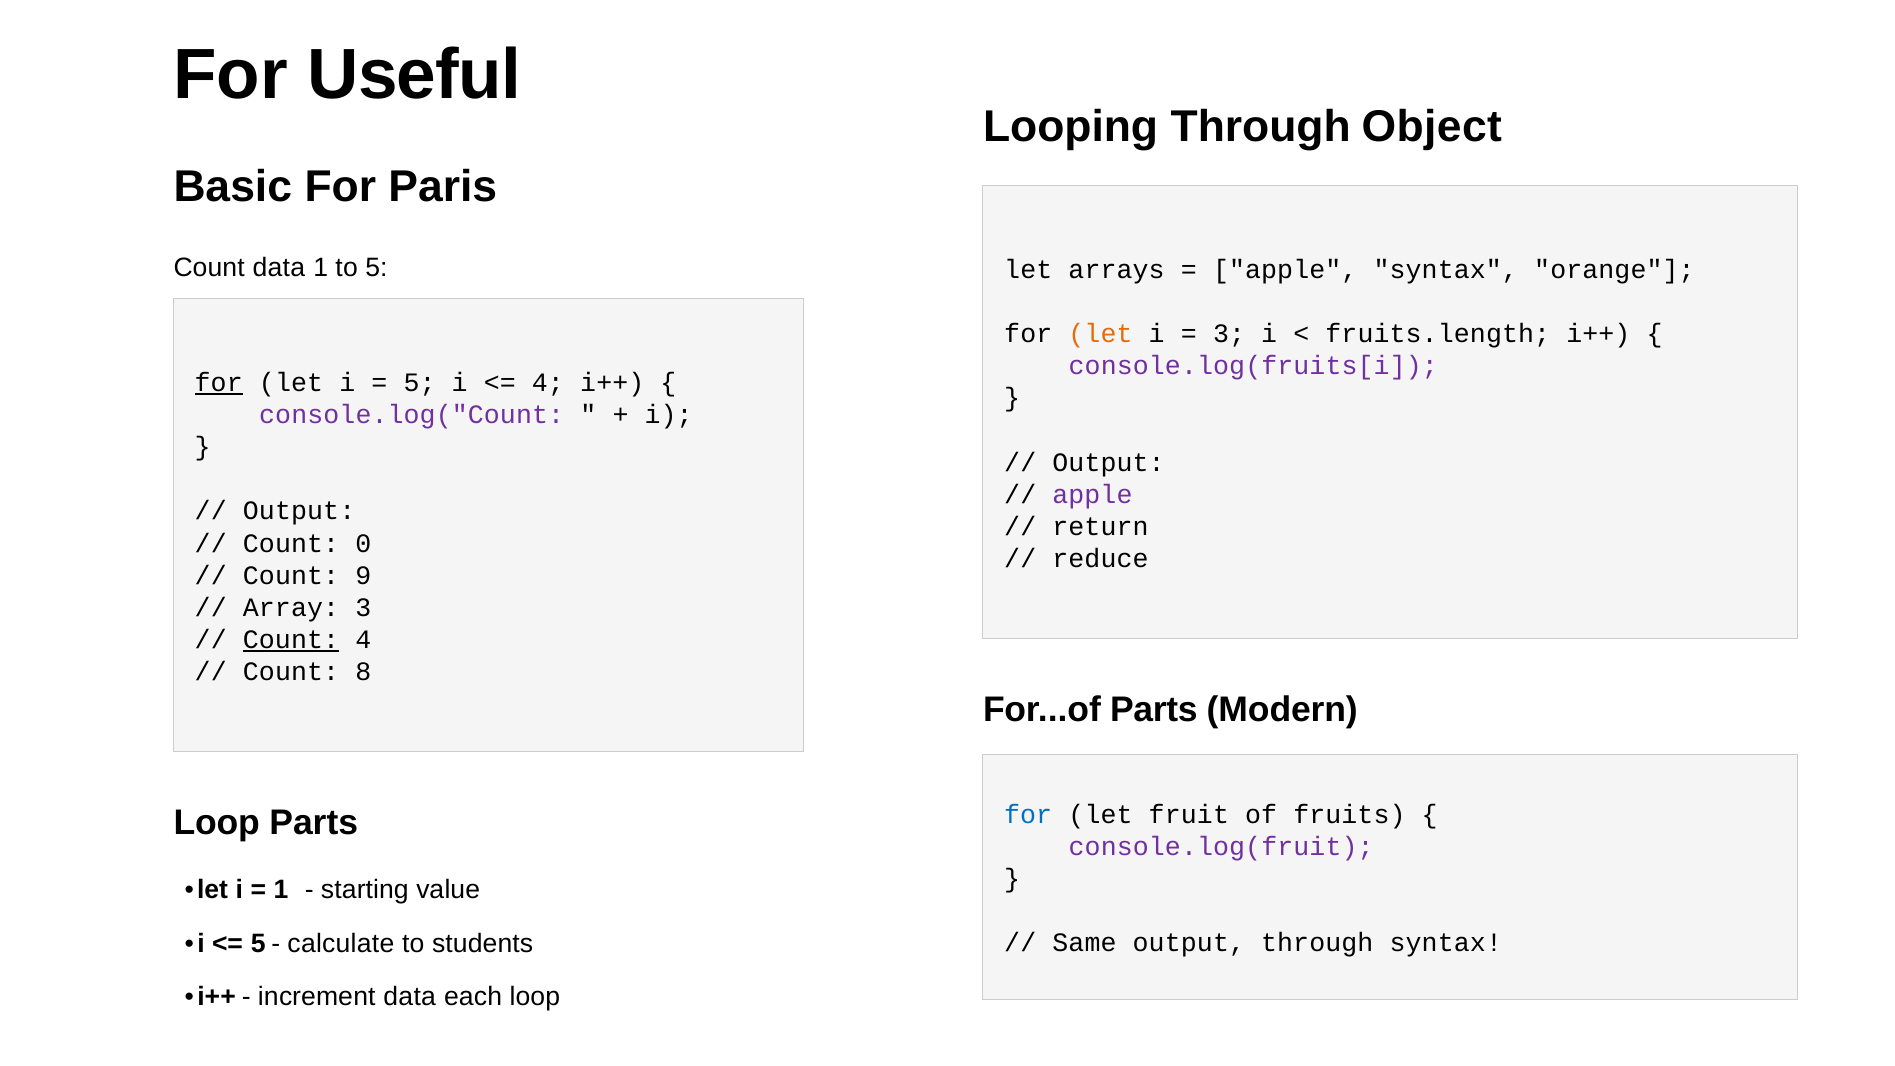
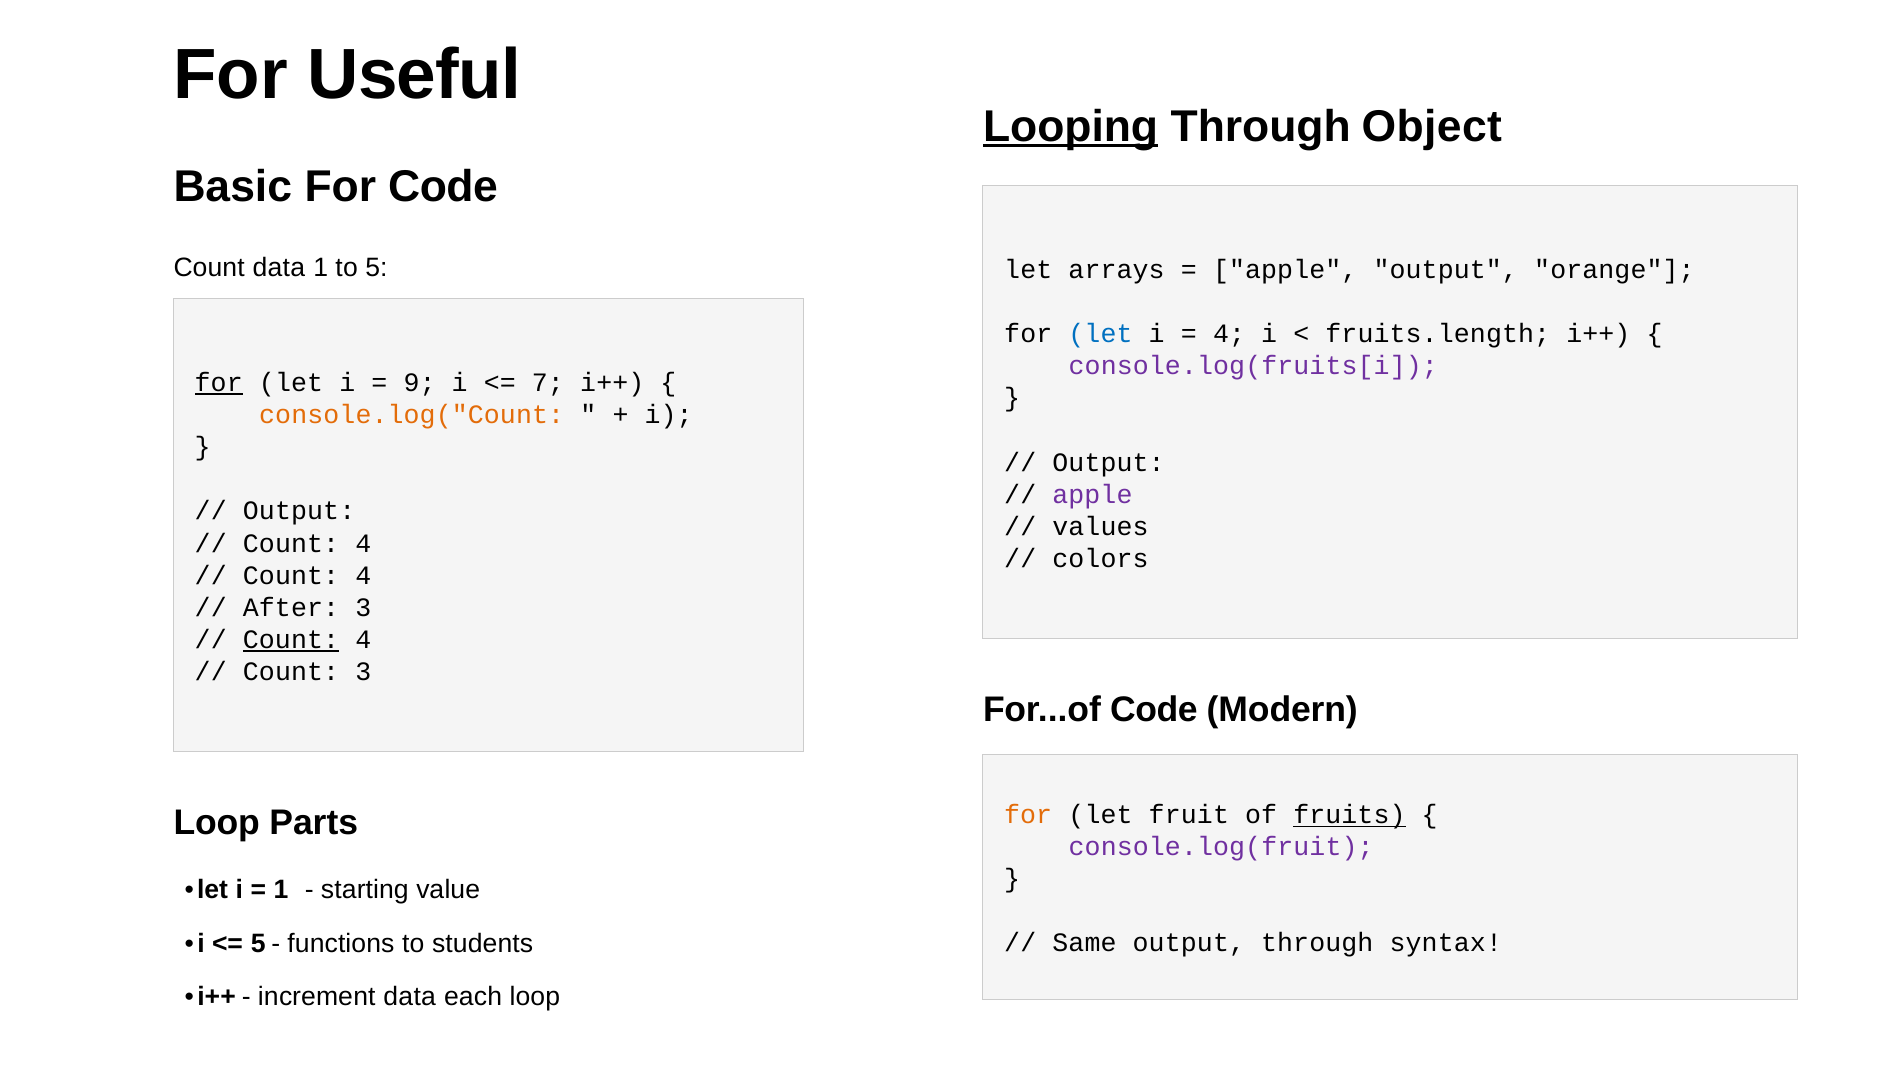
Looping underline: none -> present
For Paris: Paris -> Code
apple syntax: syntax -> output
let at (1100, 334) colour: orange -> blue
3 at (1229, 334): 3 -> 4
5 at (419, 383): 5 -> 9
4 at (548, 383): 4 -> 7
console.log("Count colour: purple -> orange
return: return -> values
0 at (363, 543): 0 -> 4
reduce: reduce -> colors
9 at (363, 575): 9 -> 4
Array: Array -> After
Count 8: 8 -> 3
For...of Parts: Parts -> Code
for at (1028, 815) colour: blue -> orange
fruits underline: none -> present
calculate: calculate -> functions
